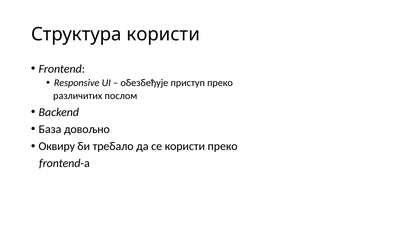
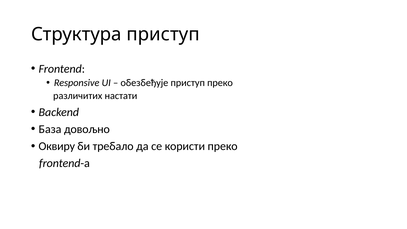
Структура користи: користи -> приступ
послом: послом -> настати
